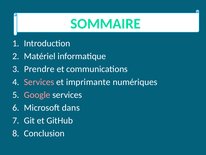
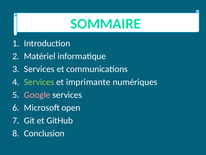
Prendre at (39, 69): Prendre -> Services
Services at (39, 82) colour: pink -> light green
dans: dans -> open
